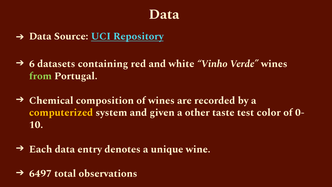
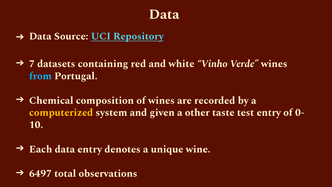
6: 6 -> 7
from colour: light green -> light blue
test color: color -> entry
